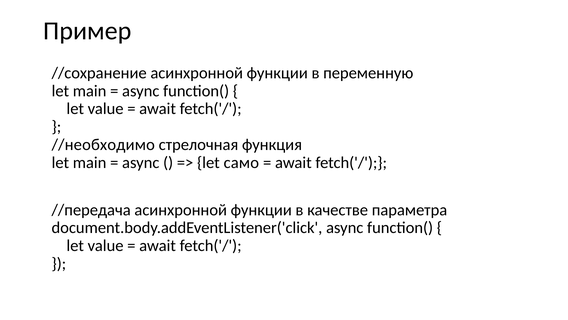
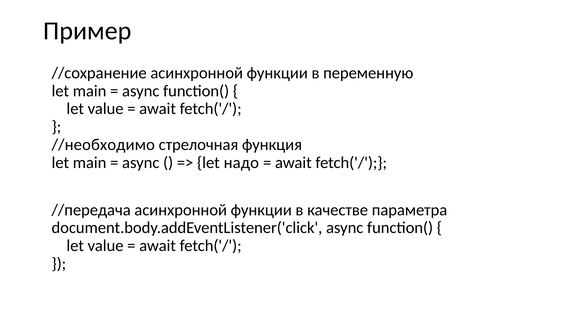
само: само -> надо
